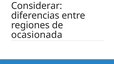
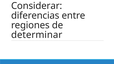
ocasionada: ocasionada -> determinar
